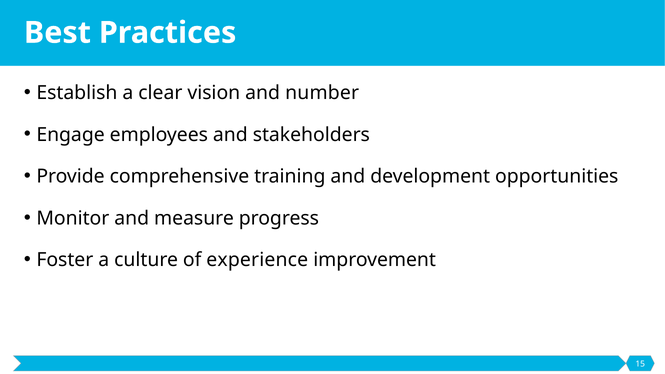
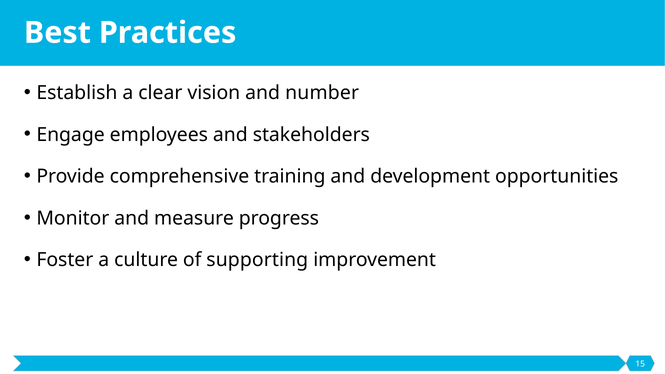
experience: experience -> supporting
